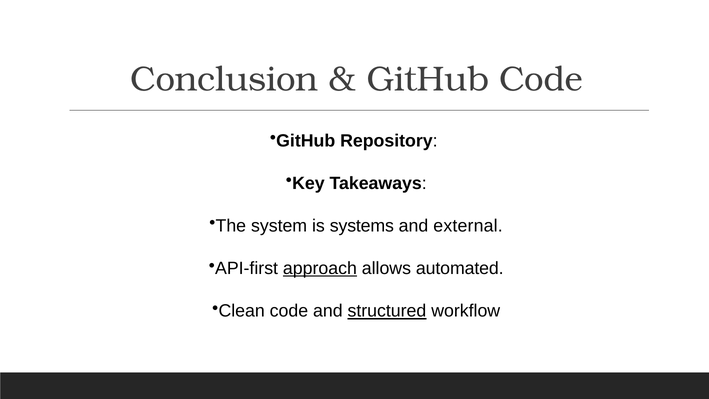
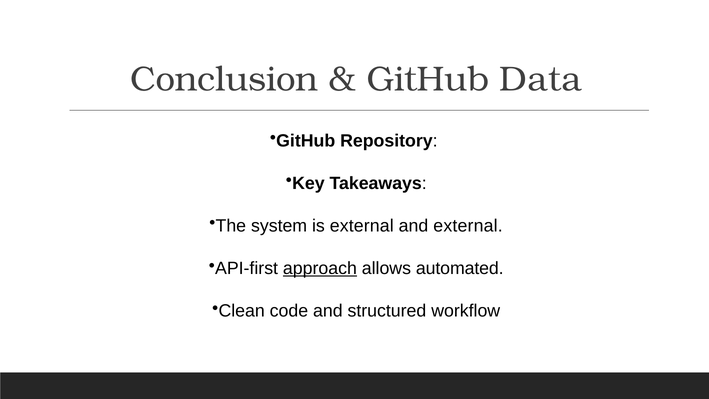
GitHub Code: Code -> Data
is systems: systems -> external
structured underline: present -> none
